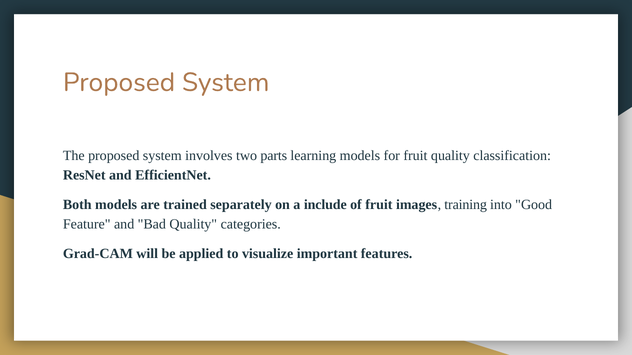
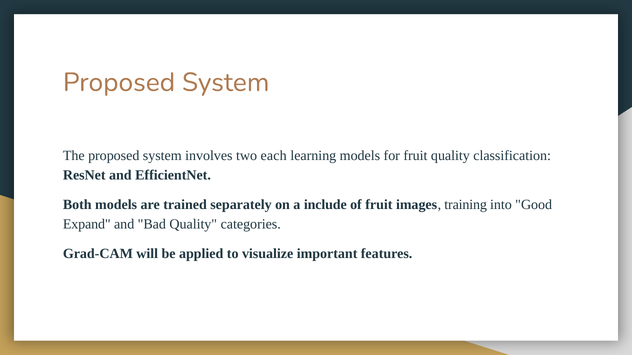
parts: parts -> each
Feature: Feature -> Expand
